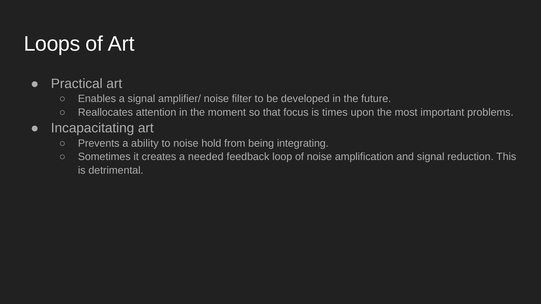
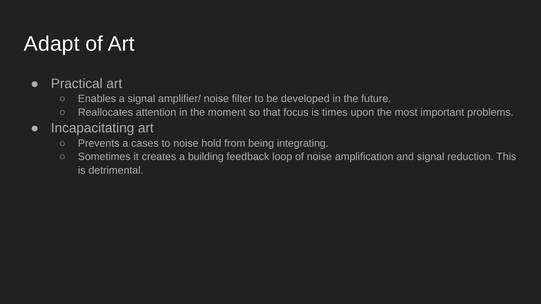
Loops: Loops -> Adapt
ability: ability -> cases
needed: needed -> building
